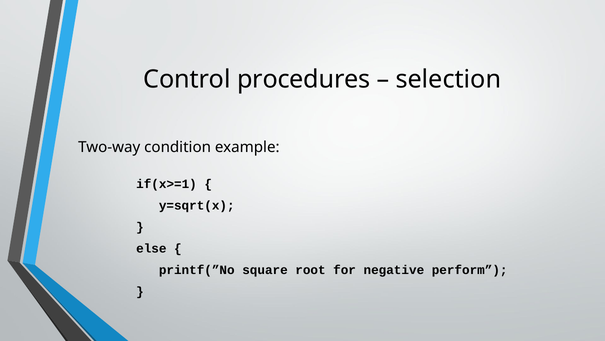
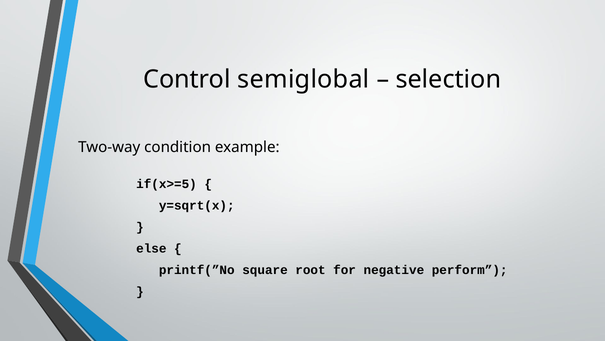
procedures: procedures -> semiglobal
if(x>=1: if(x>=1 -> if(x>=5
